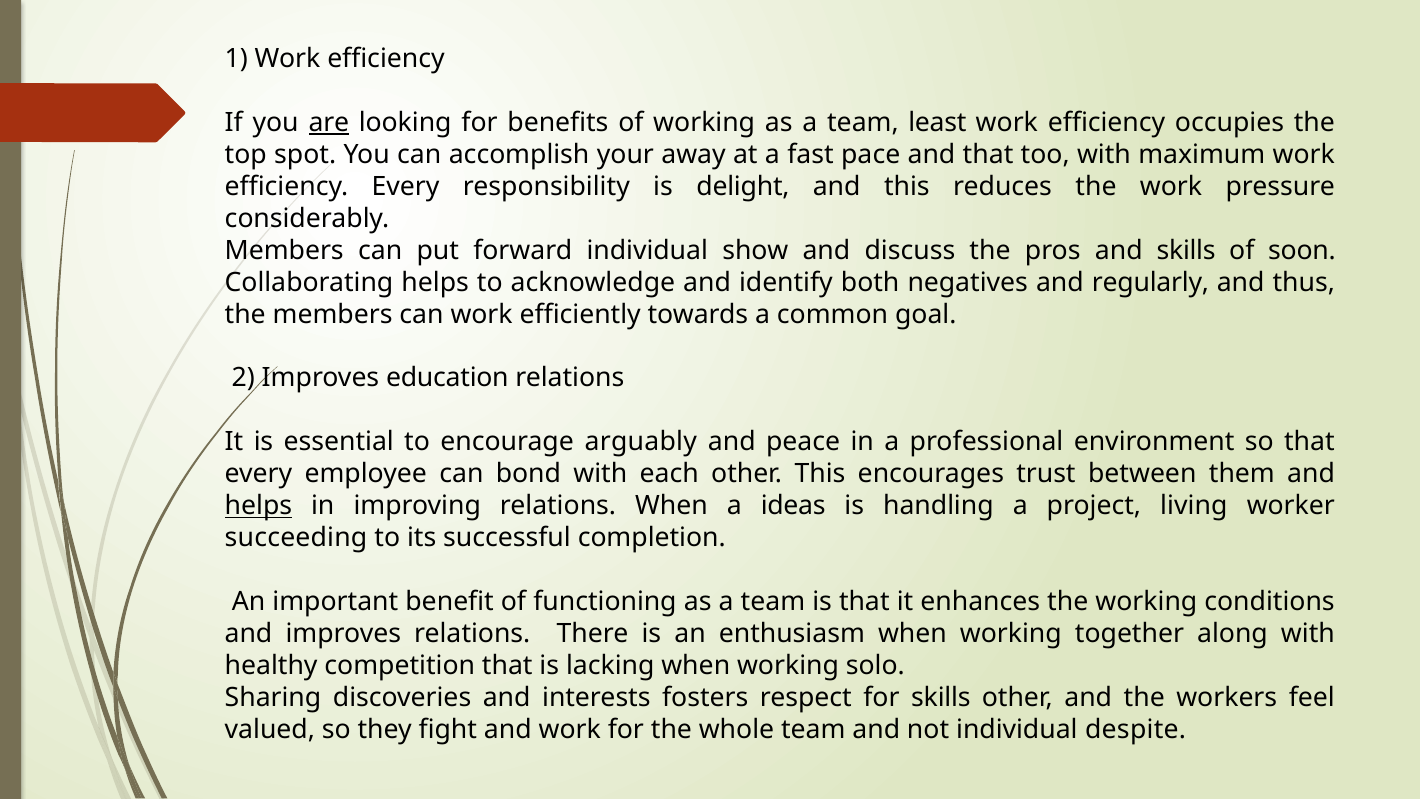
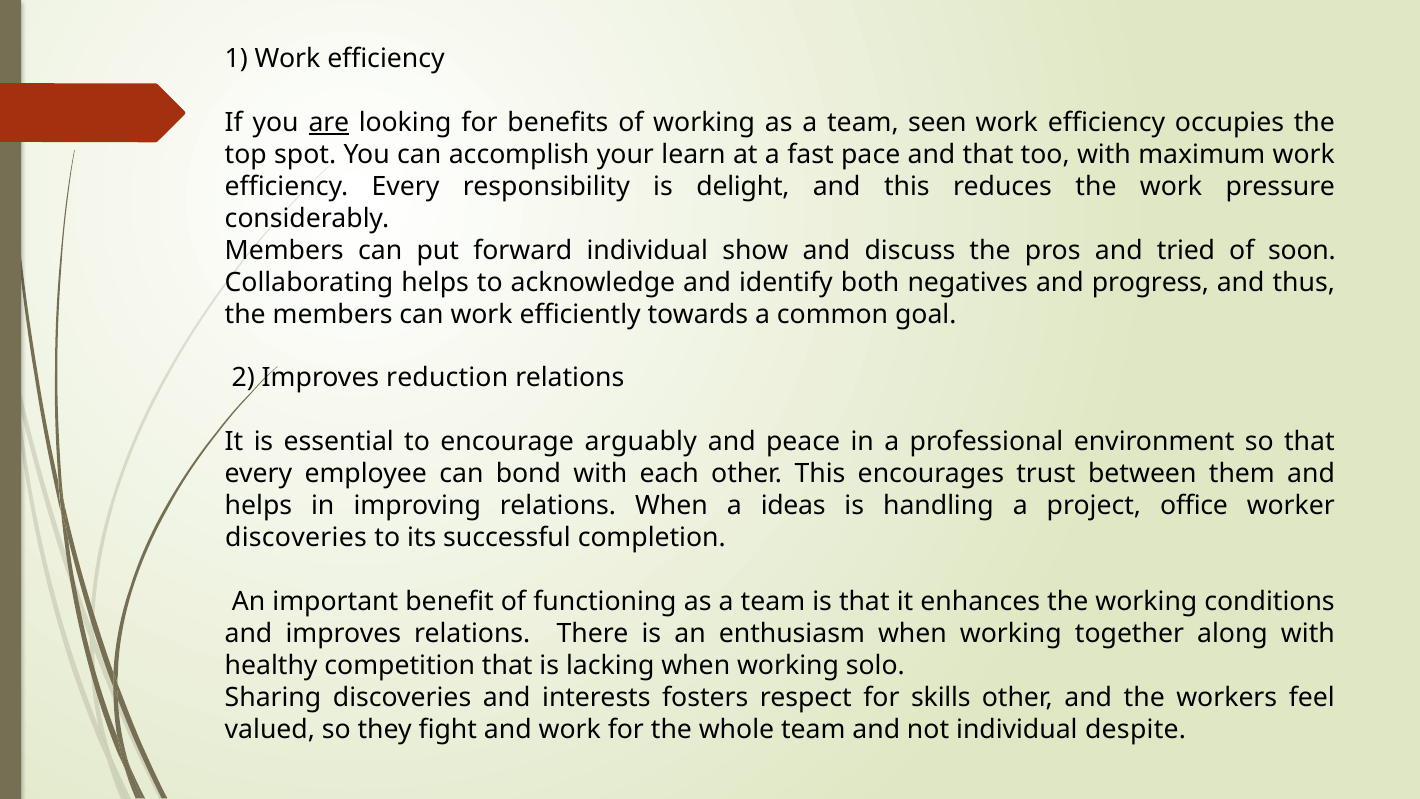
least: least -> seen
away: away -> learn
and skills: skills -> tried
regularly: regularly -> progress
education: education -> reduction
helps at (258, 506) underline: present -> none
living: living -> office
succeeding at (296, 538): succeeding -> discoveries
